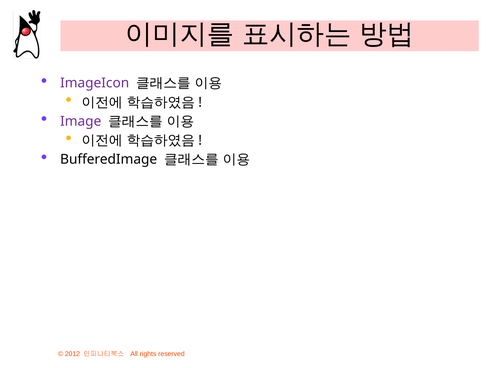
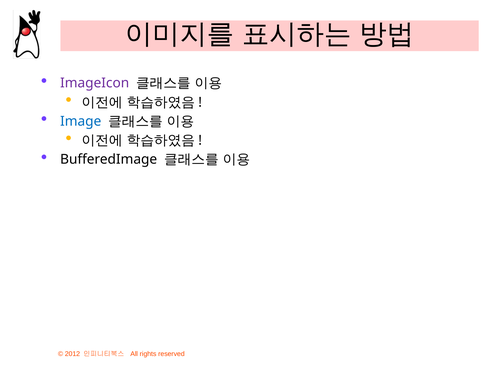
Image colour: purple -> blue
